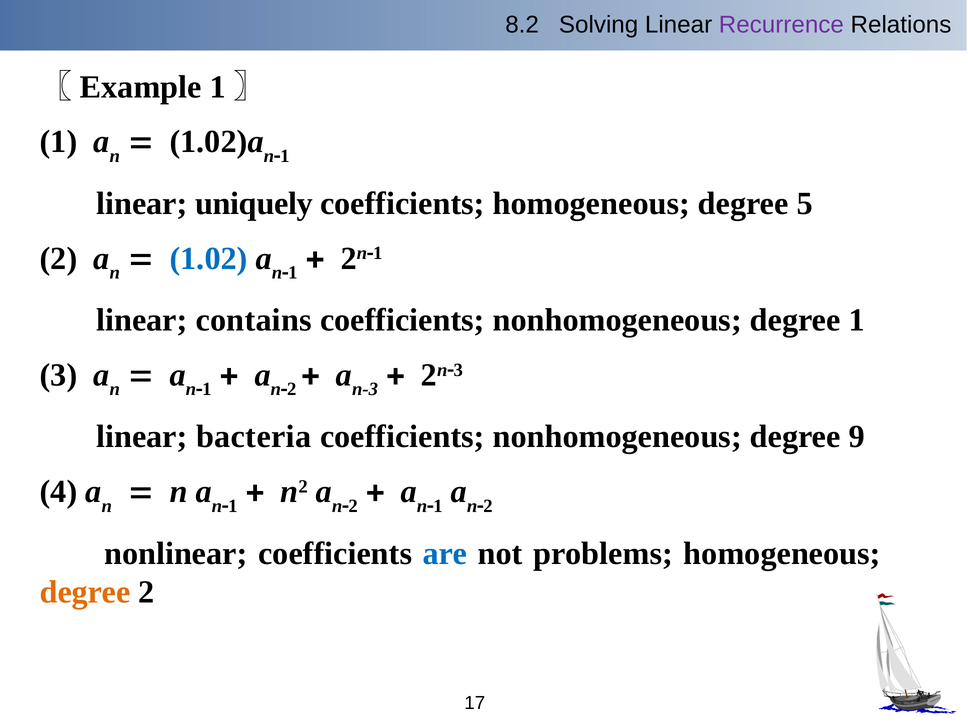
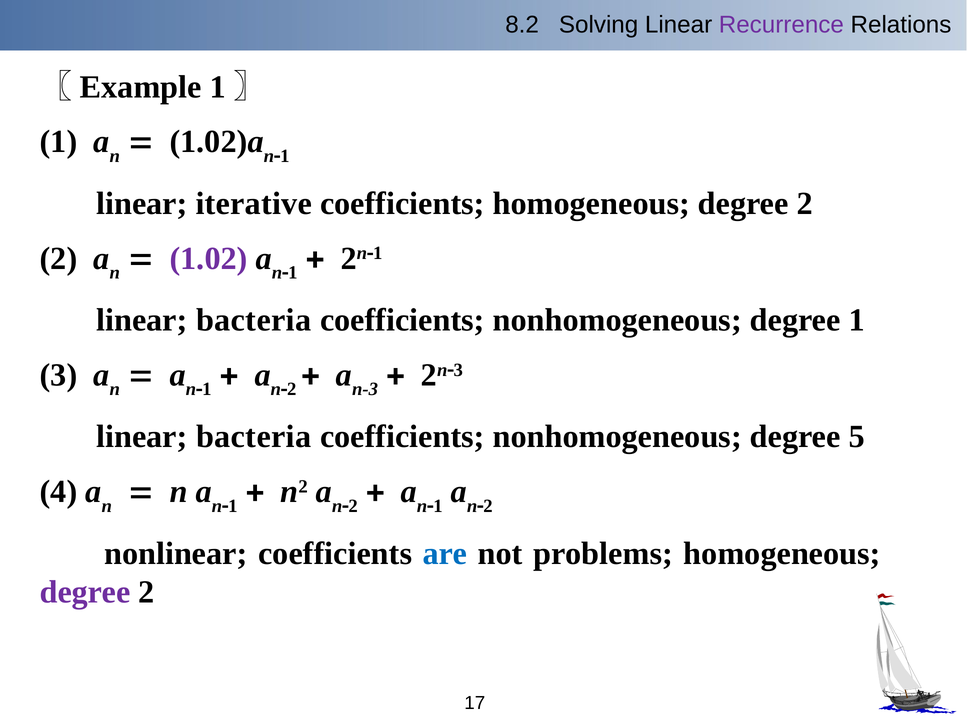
uniquely: uniquely -> iterative
coefficients homogeneous degree 5: 5 -> 2
1.02 colour: blue -> purple
contains at (254, 320): contains -> bacteria
9: 9 -> 5
degree at (85, 592) colour: orange -> purple
